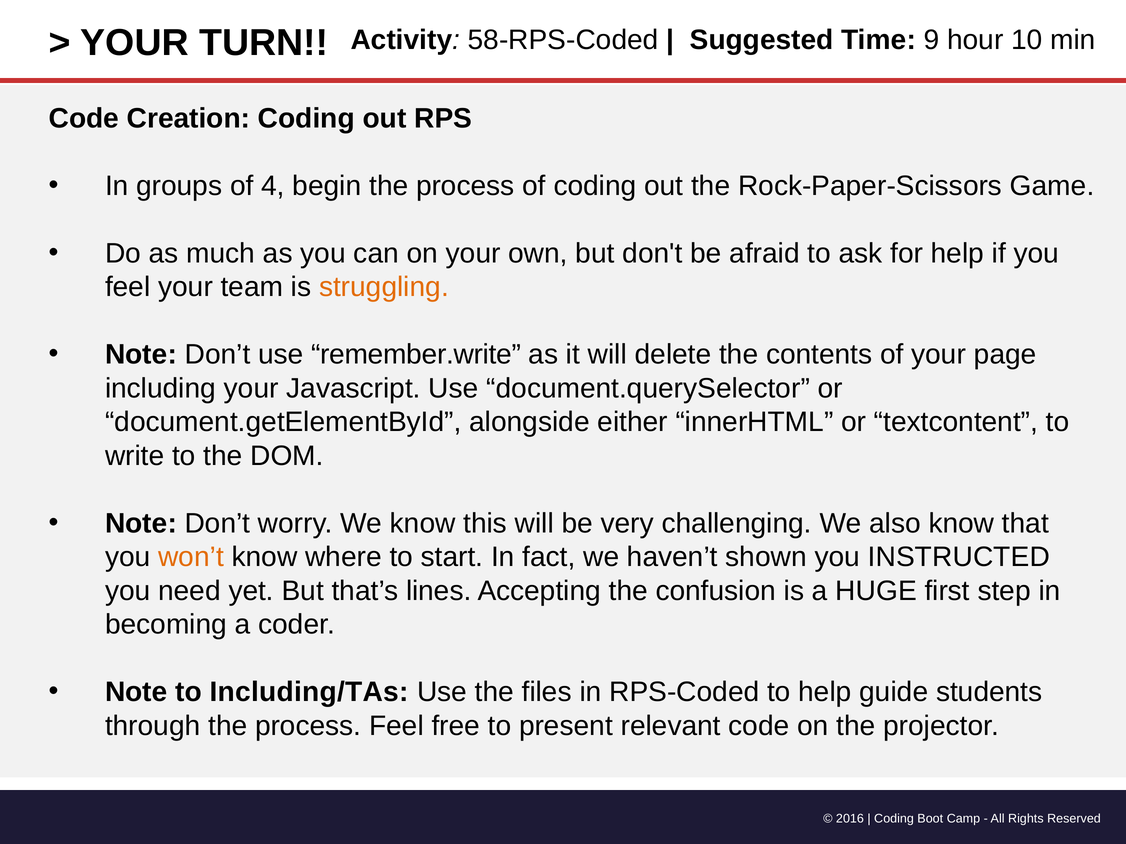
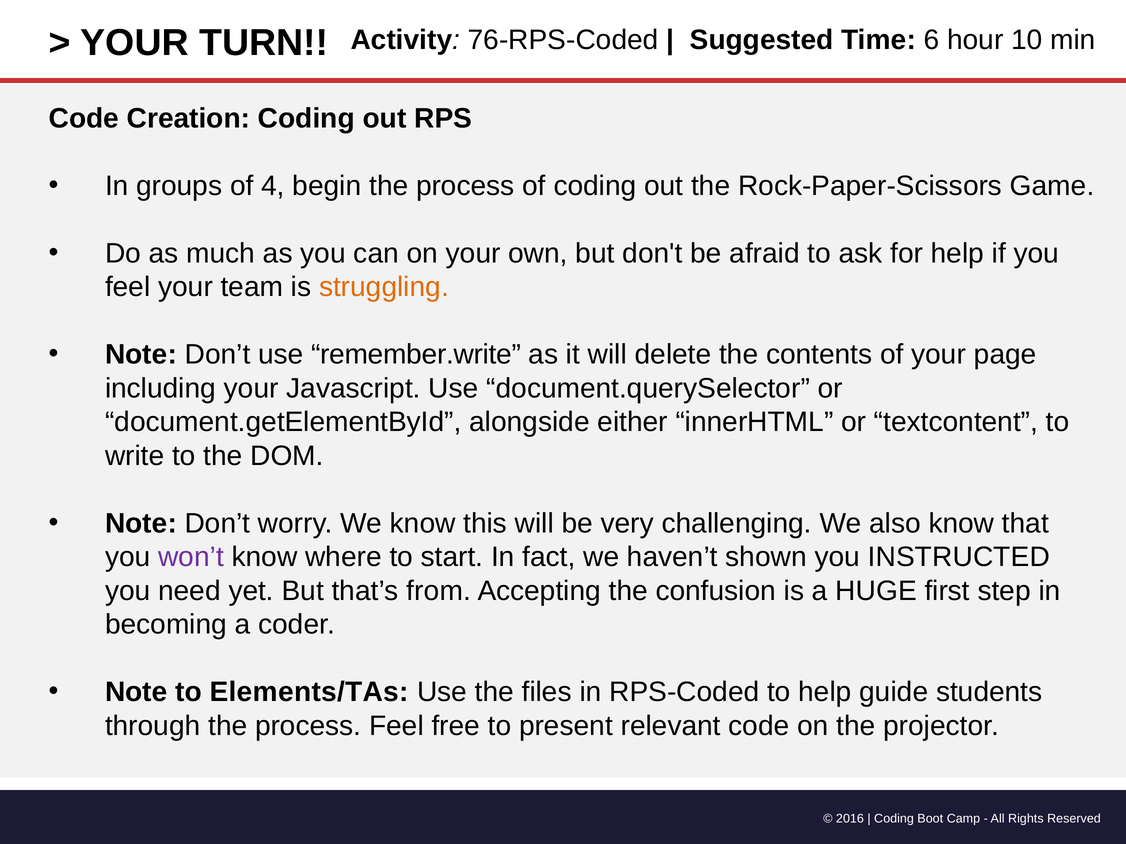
58-RPS-Coded: 58-RPS-Coded -> 76-RPS-Coded
9: 9 -> 6
won’t colour: orange -> purple
lines: lines -> from
Including/TAs: Including/TAs -> Elements/TAs
